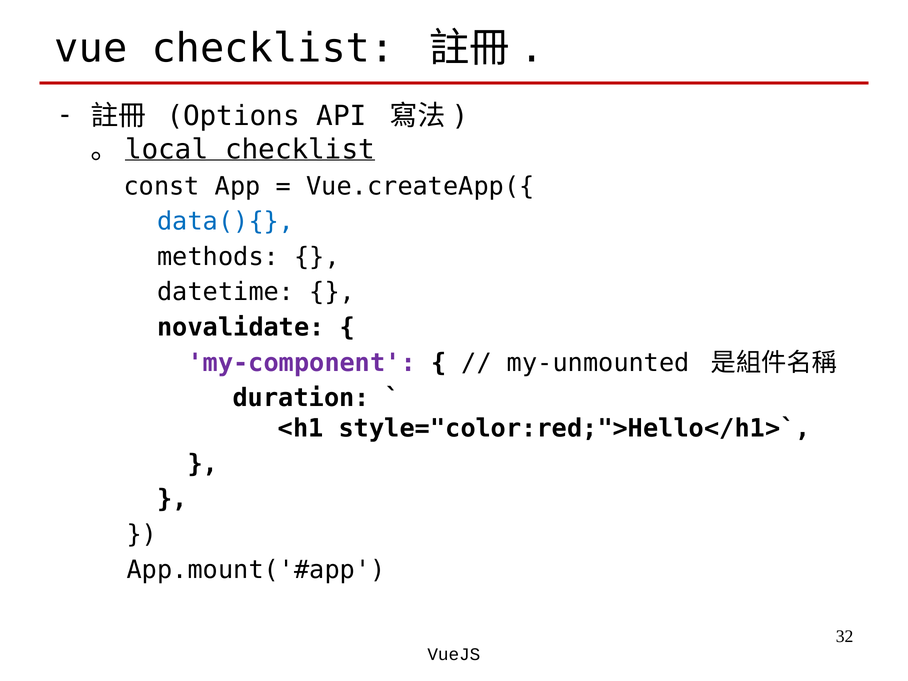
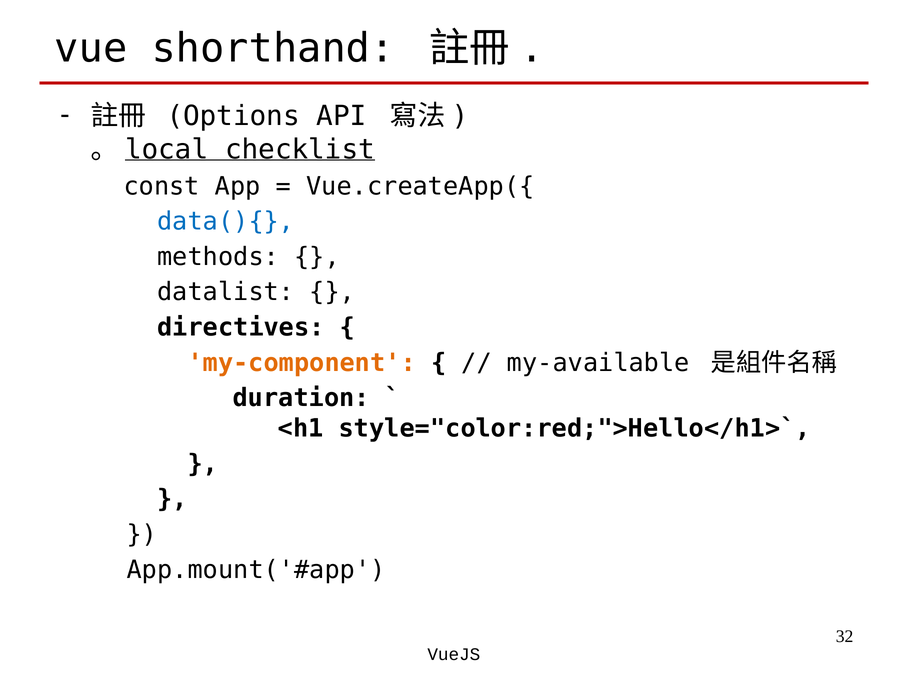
vue checklist: checklist -> shorthand
datetime: datetime -> datalist
novalidate: novalidate -> directives
my-component colour: purple -> orange
my-unmounted: my-unmounted -> my-available
